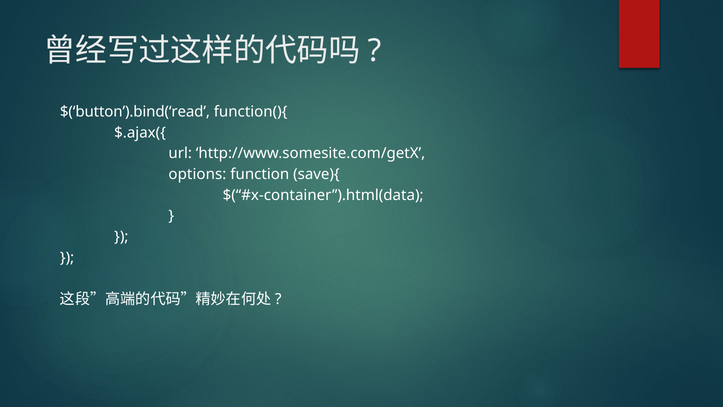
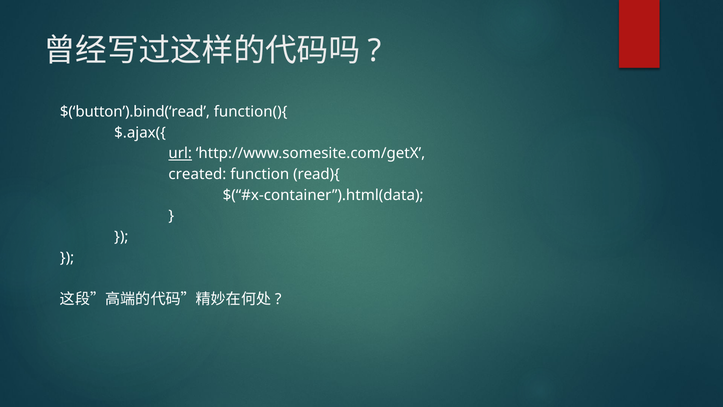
url underline: none -> present
options: options -> created
save){: save){ -> read){
